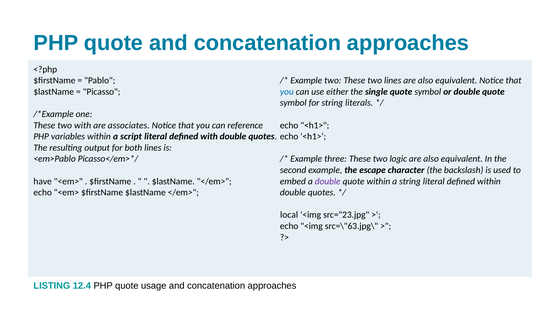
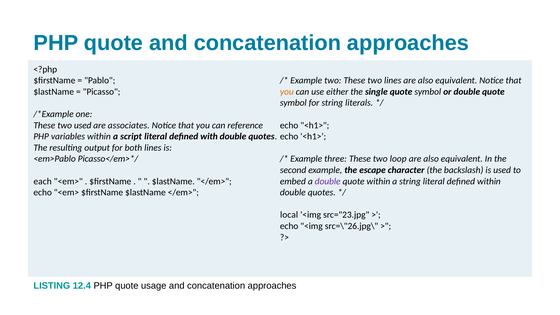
you at (287, 92) colour: blue -> orange
two with: with -> used
logic: logic -> loop
have: have -> each
src=\"63.jpg\: src=\"63.jpg\ -> src=\"26.jpg\
